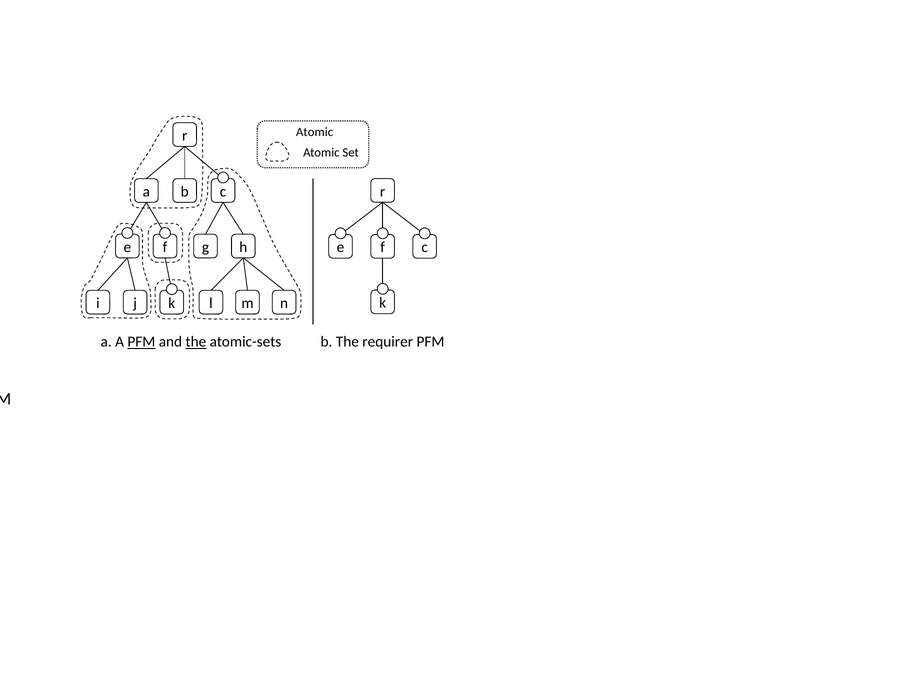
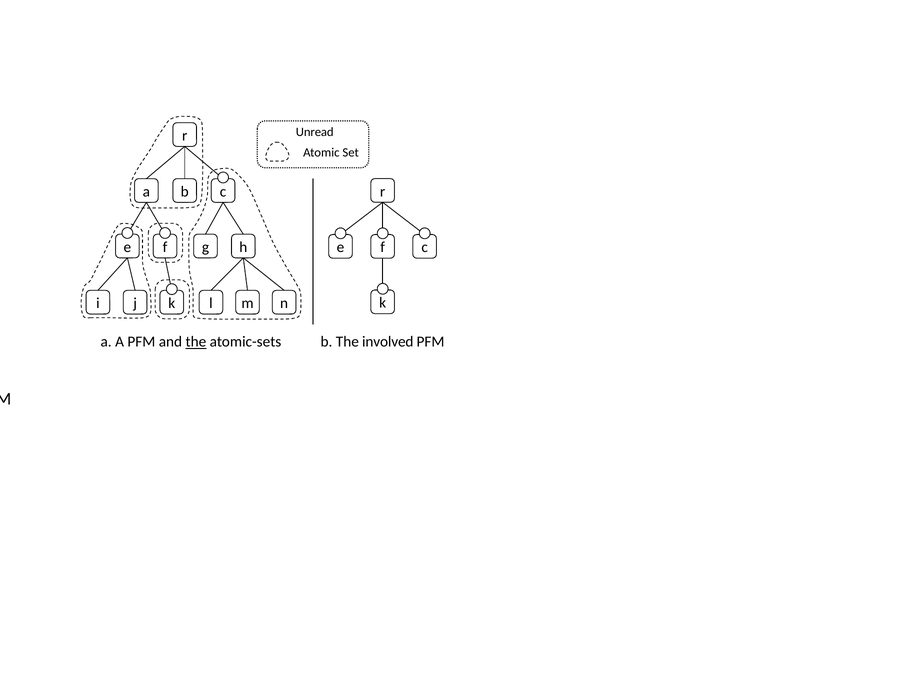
Atomic at (315, 132): Atomic -> Unread
PFM at (141, 342) underline: present -> none
requirer: requirer -> involved
